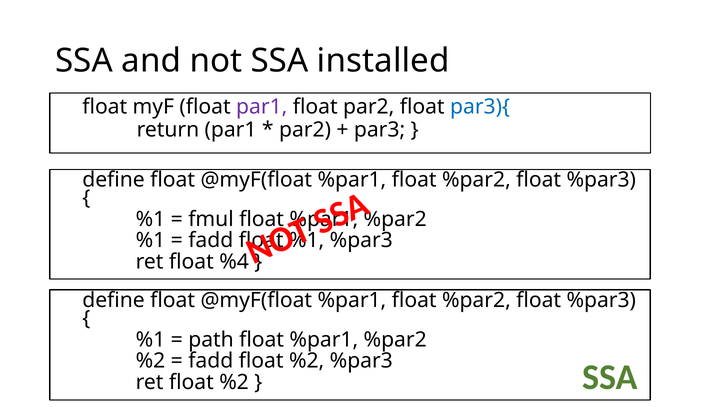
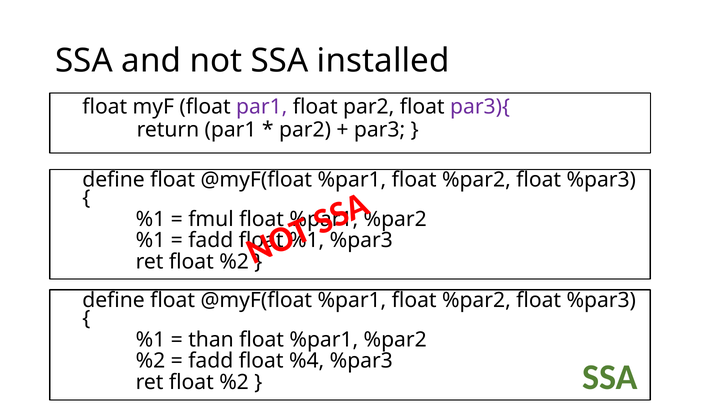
par3){ colour: blue -> purple
%4 at (234, 262): %4 -> %2
path: path -> than
fadd float %2: %2 -> %4
